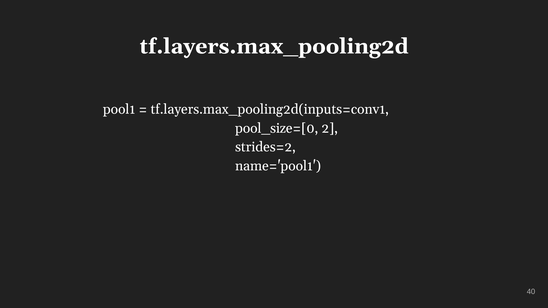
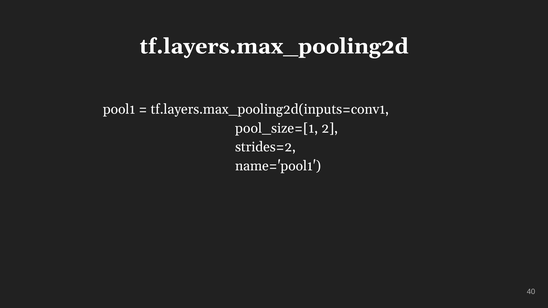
pool_size=[0: pool_size=[0 -> pool_size=[1
